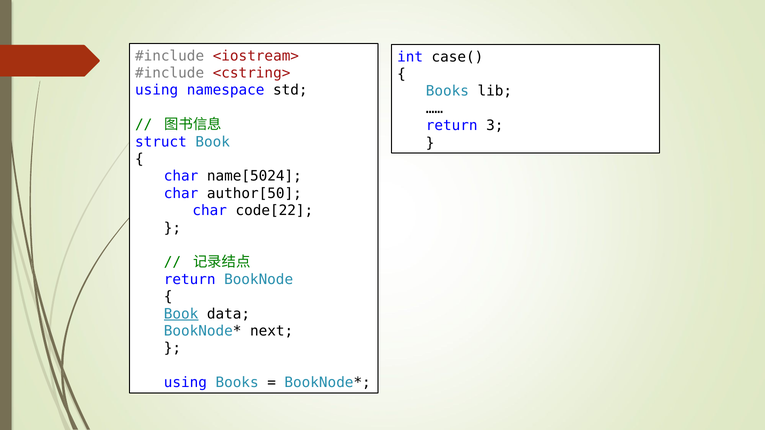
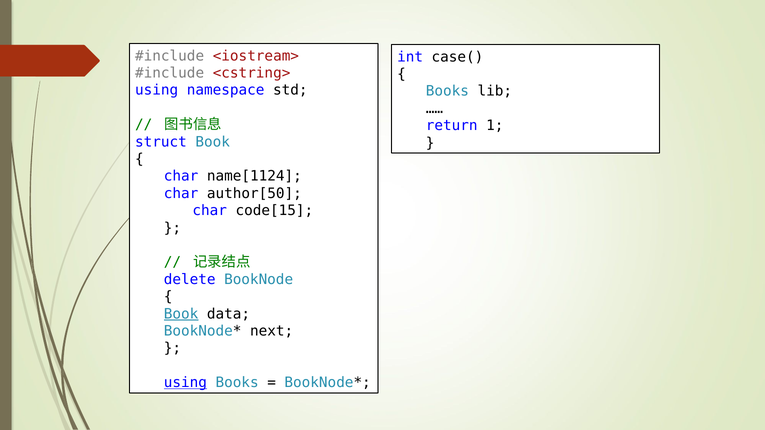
3: 3 -> 1
name[5024: name[5024 -> name[1124
code[22: code[22 -> code[15
return at (190, 280): return -> delete
using at (185, 383) underline: none -> present
